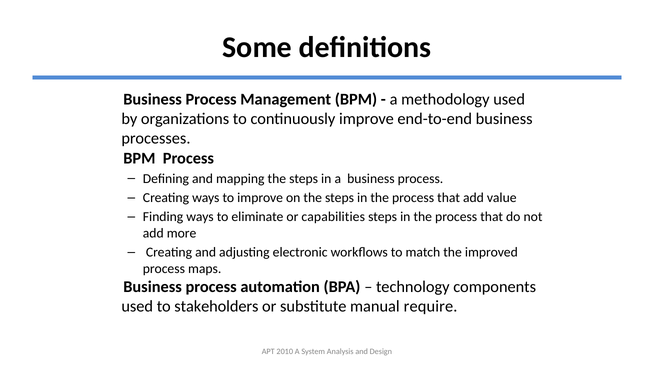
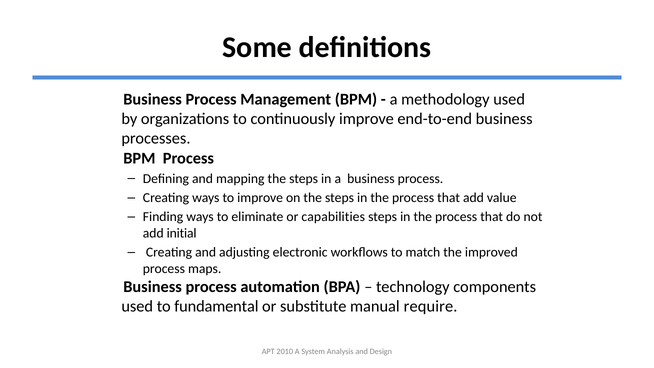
more: more -> initial
stakeholders: stakeholders -> fundamental
